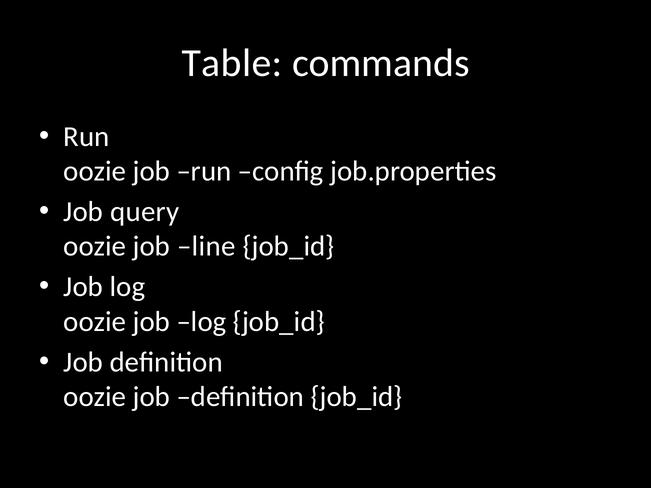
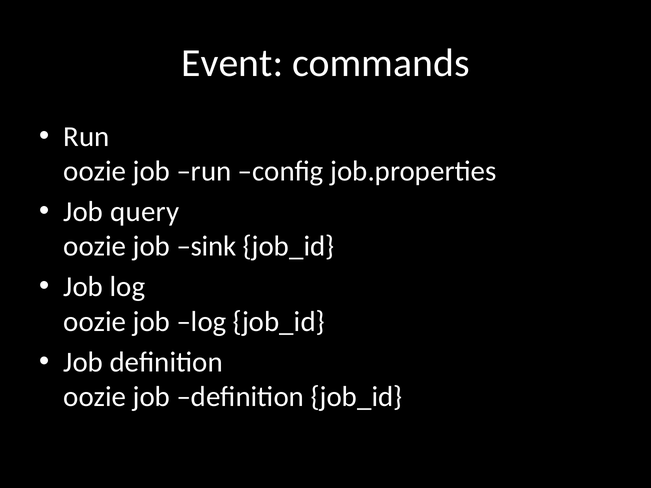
Table: Table -> Event
line: line -> sink
